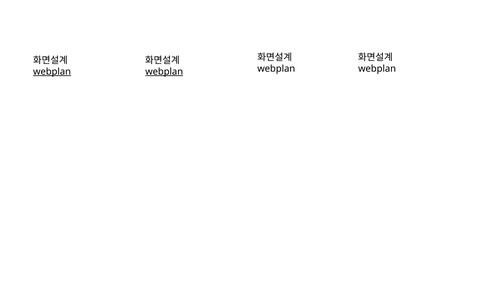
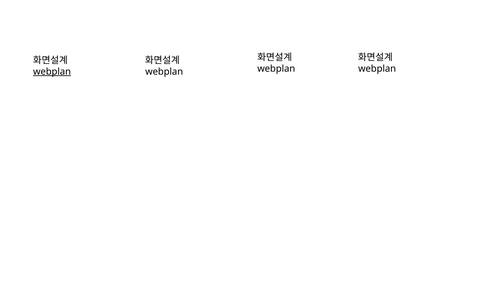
webplan at (164, 72) underline: present -> none
